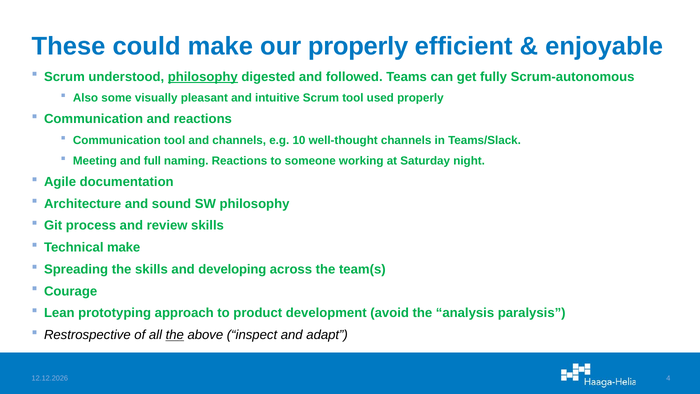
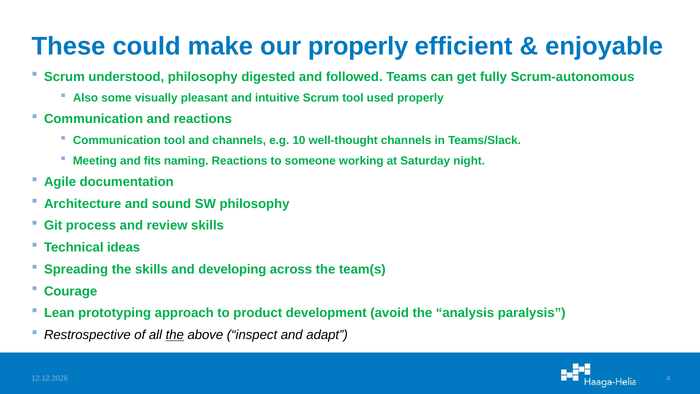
philosophy at (203, 77) underline: present -> none
full: full -> fits
Technical make: make -> ideas
